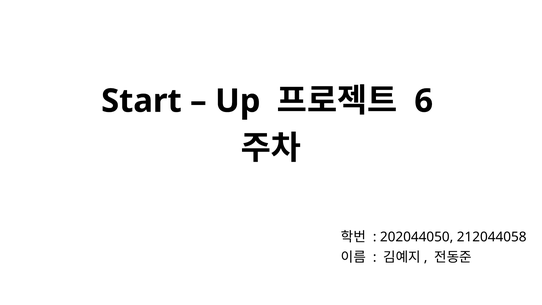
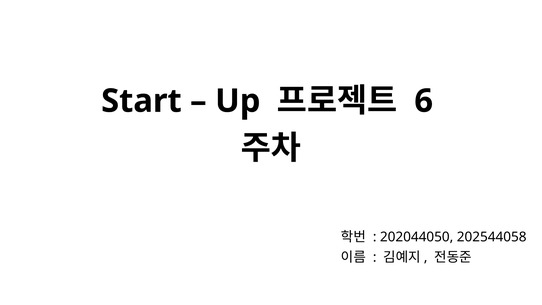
212044058: 212044058 -> 202544058
